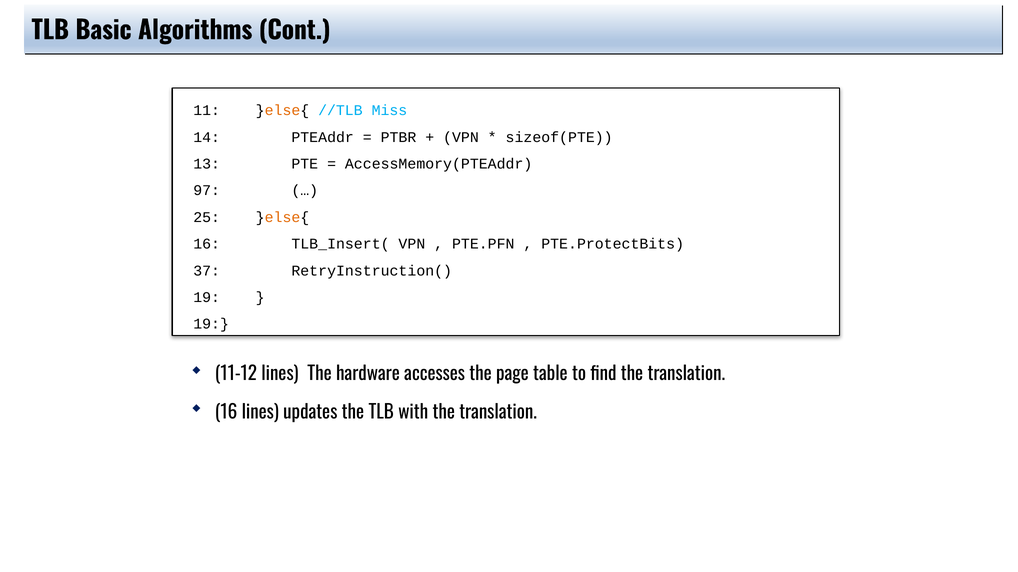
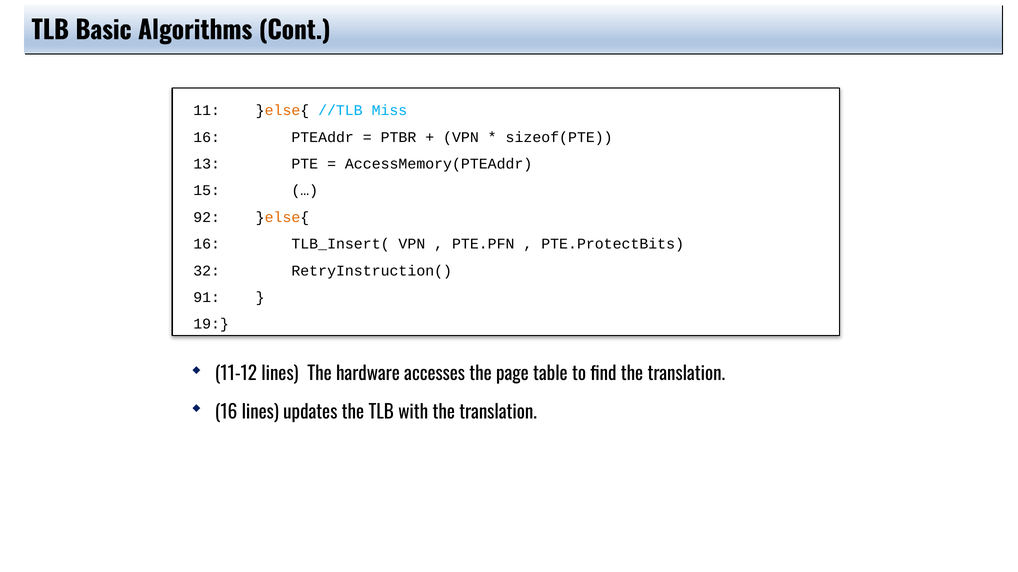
14 at (207, 137): 14 -> 16
97: 97 -> 15
25: 25 -> 92
37: 37 -> 32
19 at (207, 298): 19 -> 91
